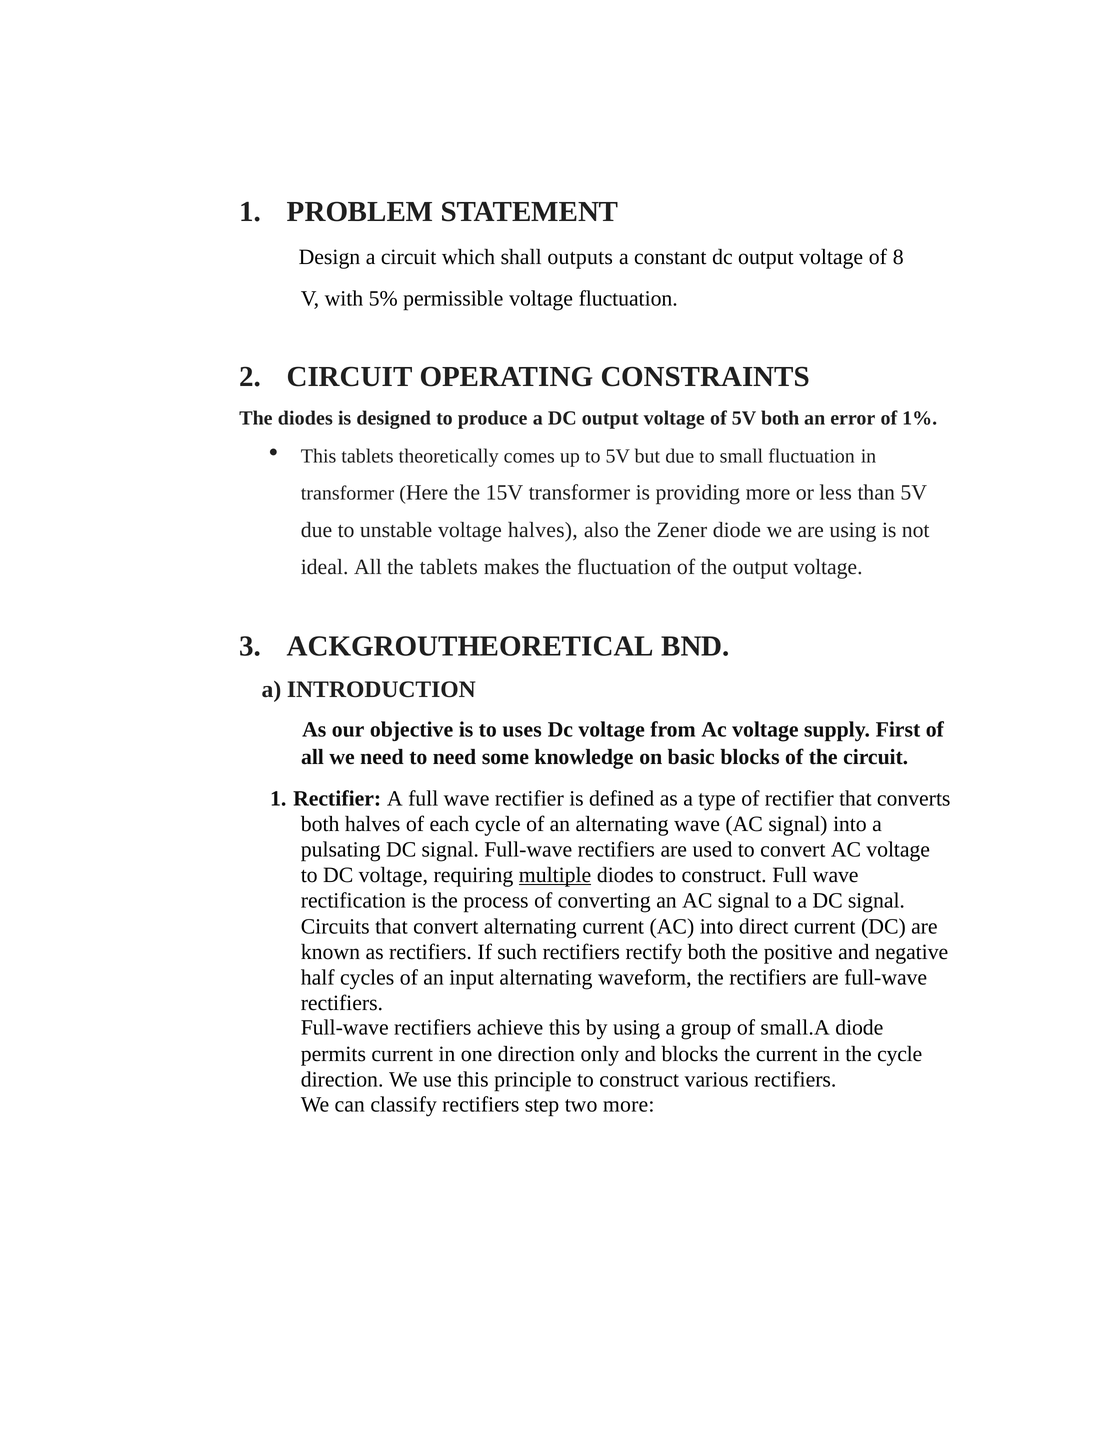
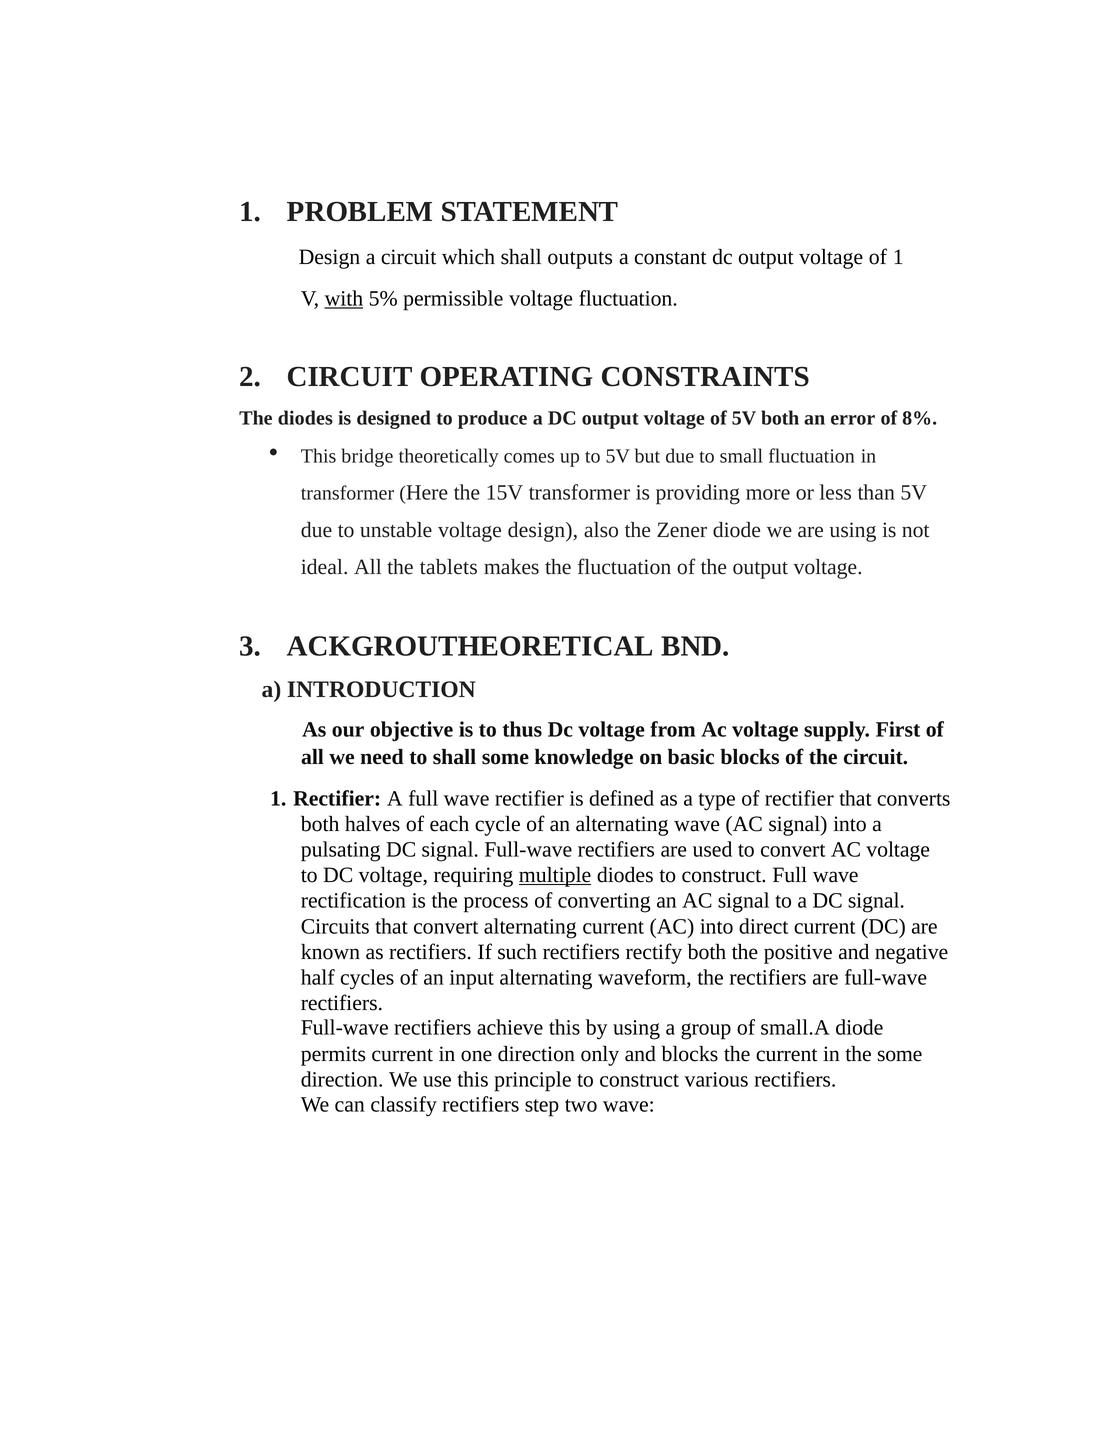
of 8: 8 -> 1
with underline: none -> present
1%: 1% -> 8%
This tablets: tablets -> bridge
voltage halves: halves -> design
uses: uses -> thus
to need: need -> shall
the cycle: cycle -> some
two more: more -> wave
